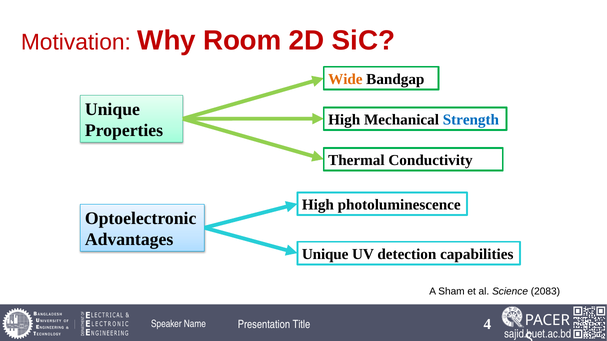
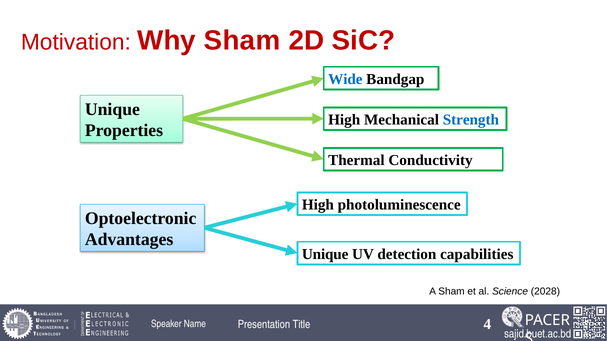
Why Room: Room -> Sham
Wide colour: orange -> blue
2083: 2083 -> 2028
